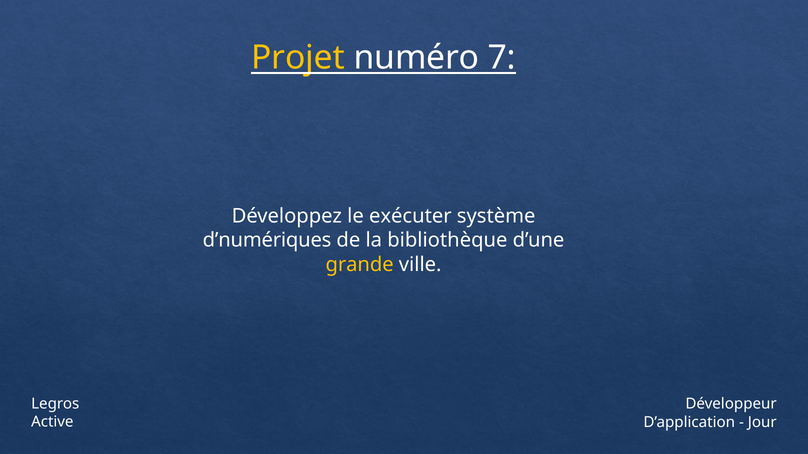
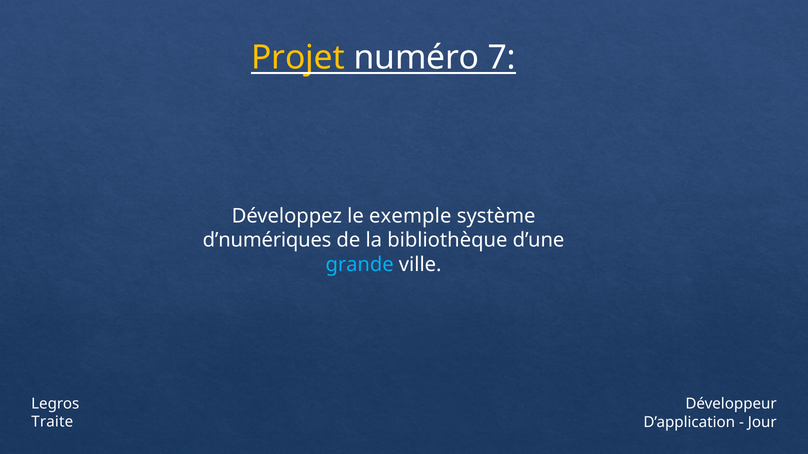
exécuter: exécuter -> exemple
grande colour: yellow -> light blue
Active: Active -> Traite
